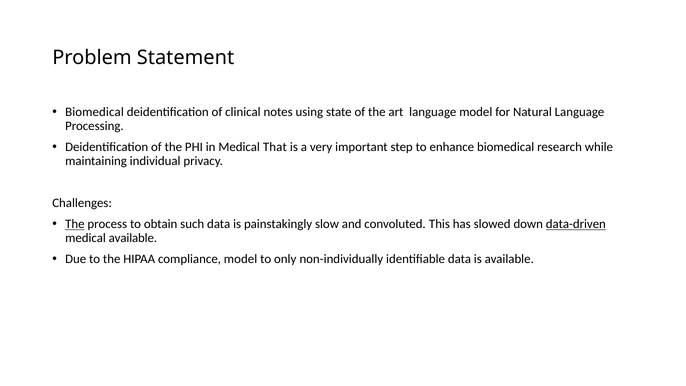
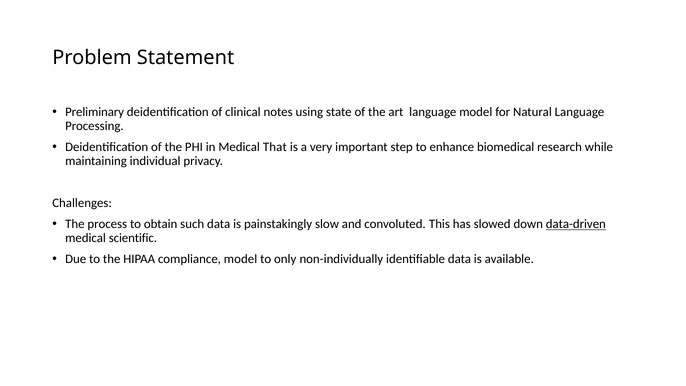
Biomedical at (94, 112): Biomedical -> Preliminary
The at (75, 224) underline: present -> none
medical available: available -> scientific
